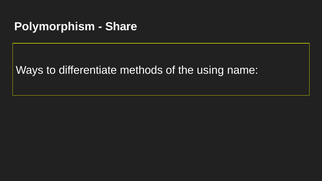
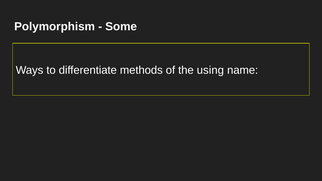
Share: Share -> Some
